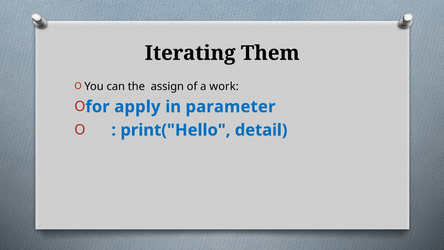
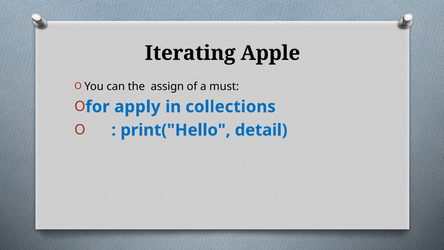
Them: Them -> Apple
work: work -> must
parameter: parameter -> collections
